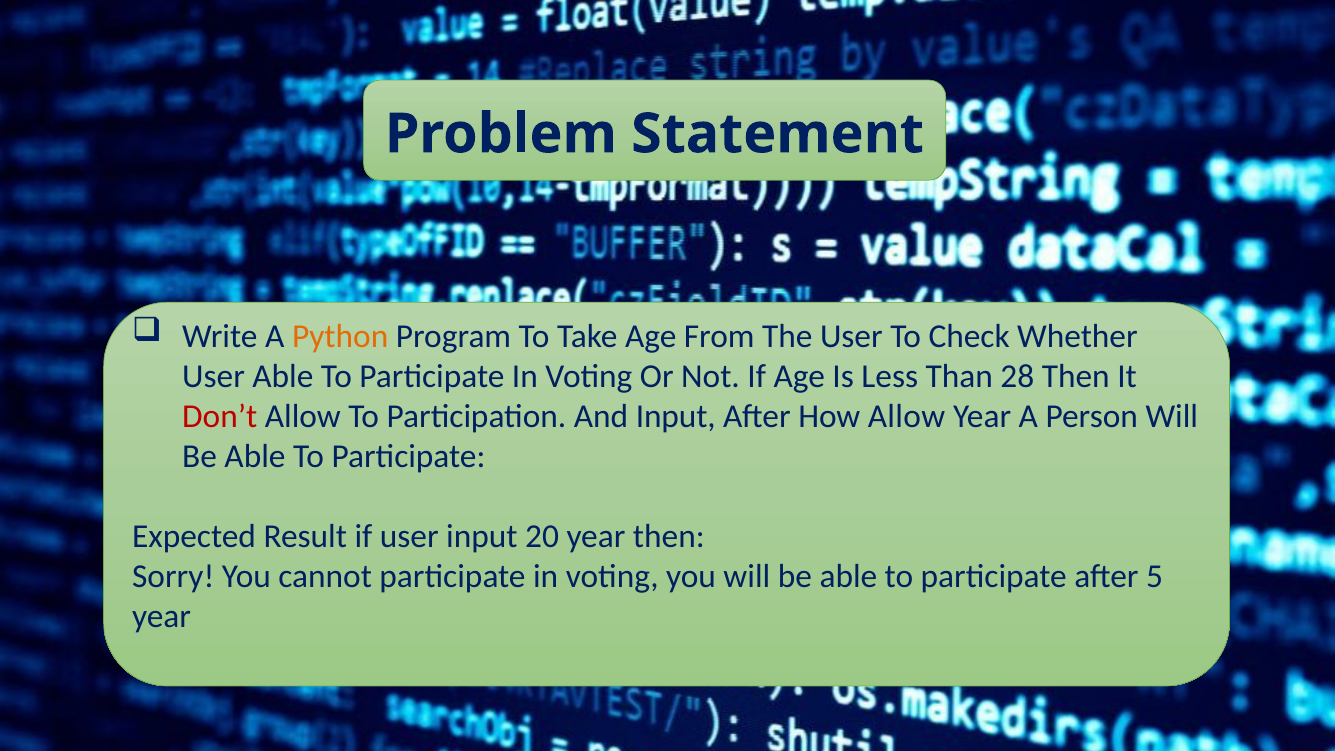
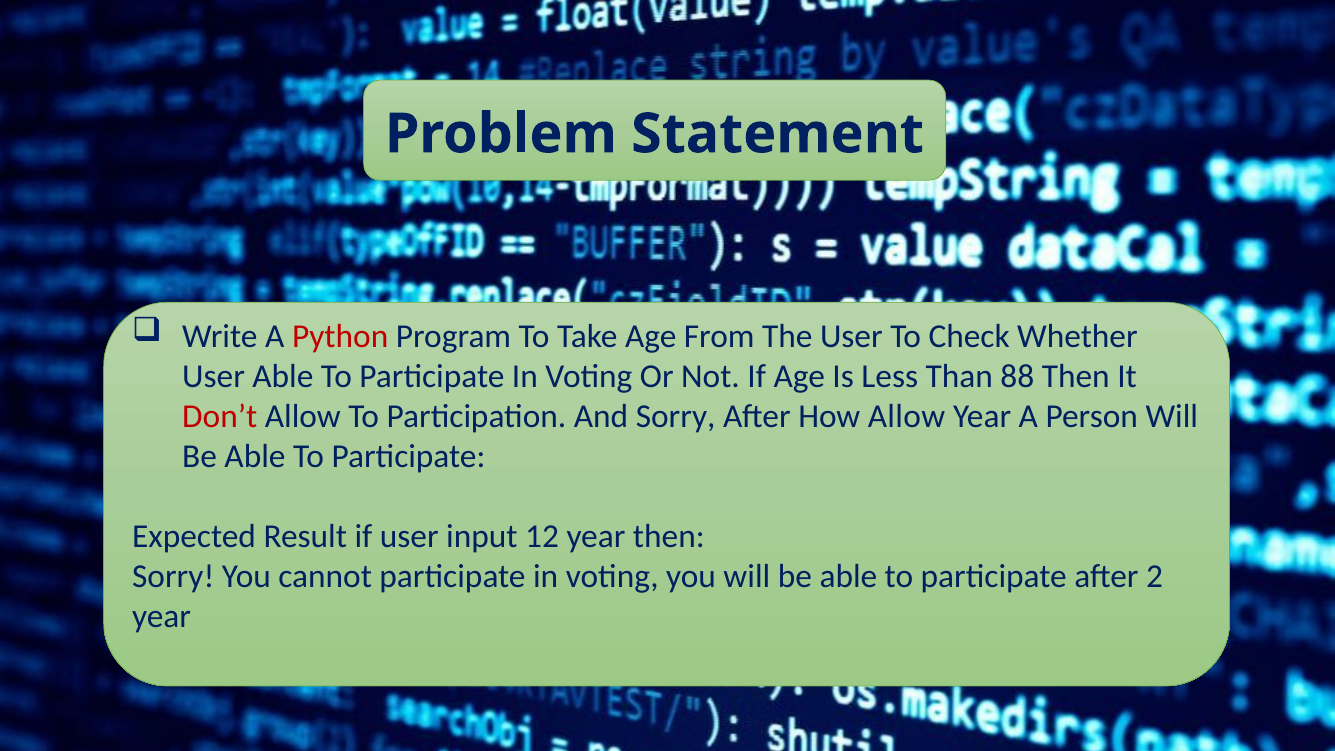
Python colour: orange -> red
28: 28 -> 88
And Input: Input -> Sorry
20: 20 -> 12
5: 5 -> 2
